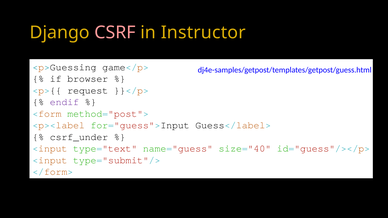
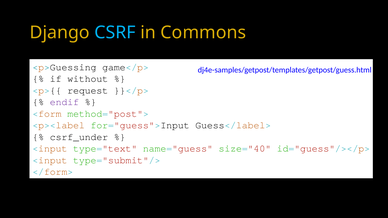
CSRF colour: pink -> light blue
Instructor: Instructor -> Commons
browser: browser -> without
